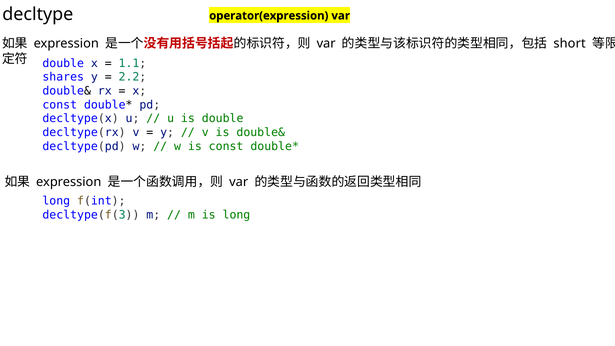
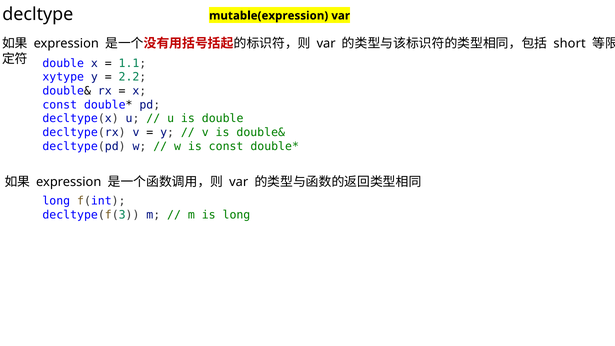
operator(expression: operator(expression -> mutable(expression
shares: shares -> xytype
